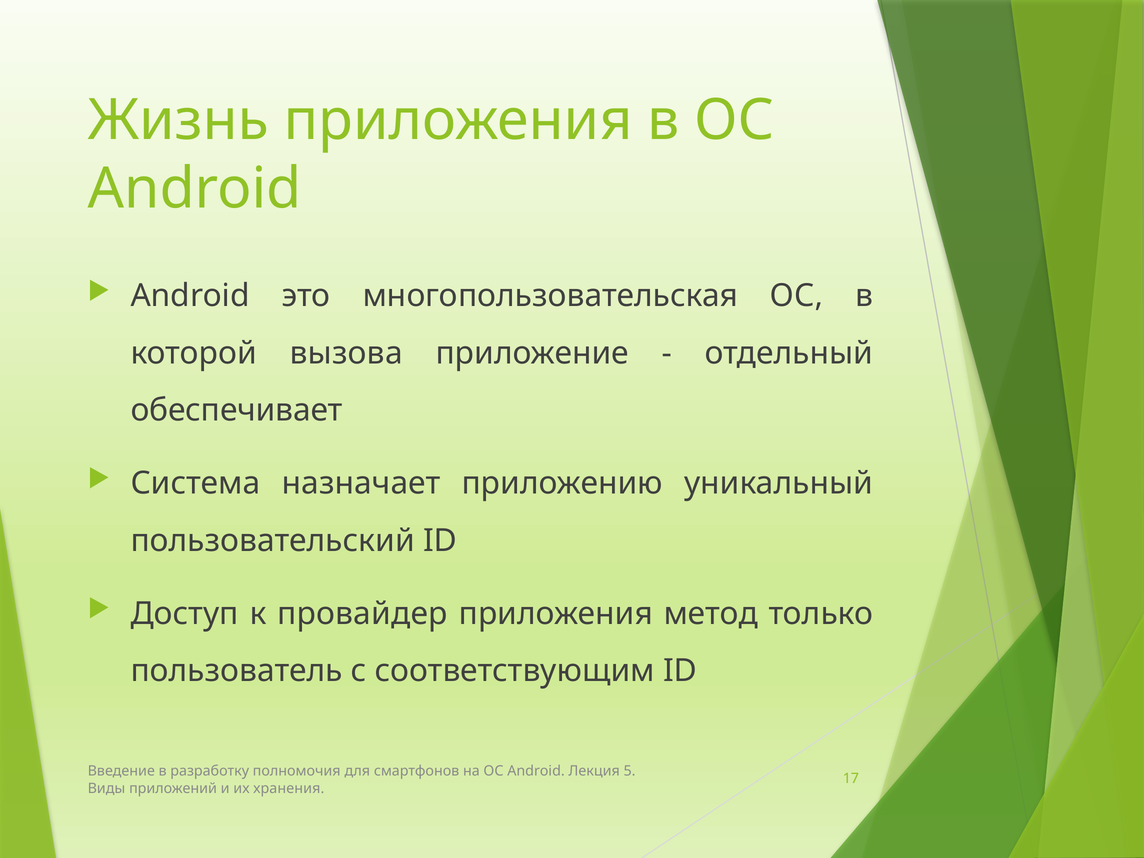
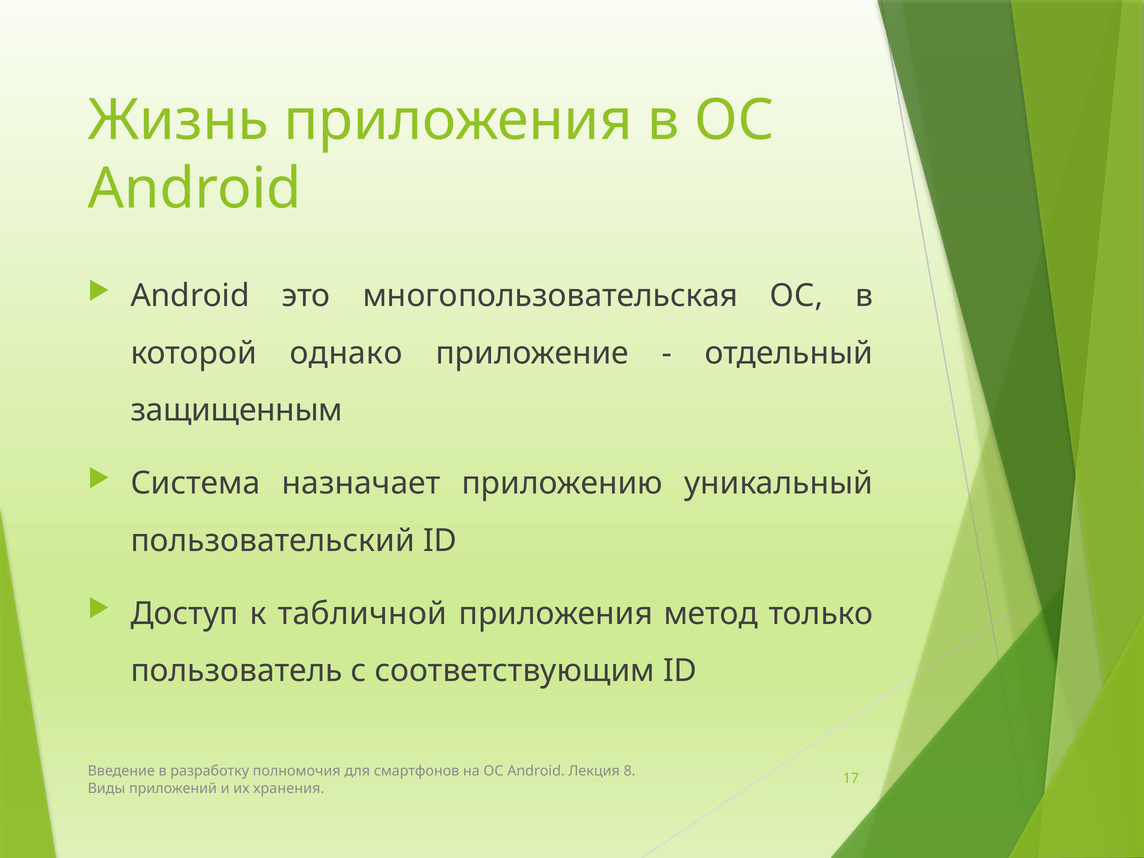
вызова: вызова -> однако
обеспечивает: обеспечивает -> защищенным
провайдер: провайдер -> табличной
5: 5 -> 8
